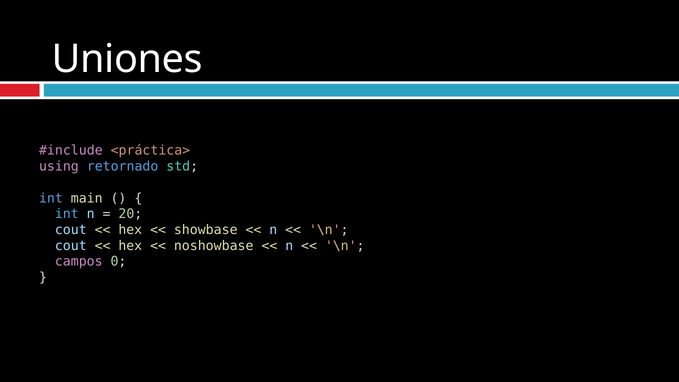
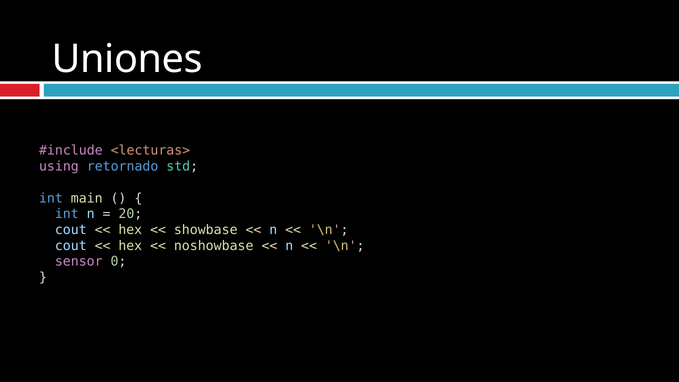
<práctica>: <práctica> -> <lecturas>
campos: campos -> sensor
